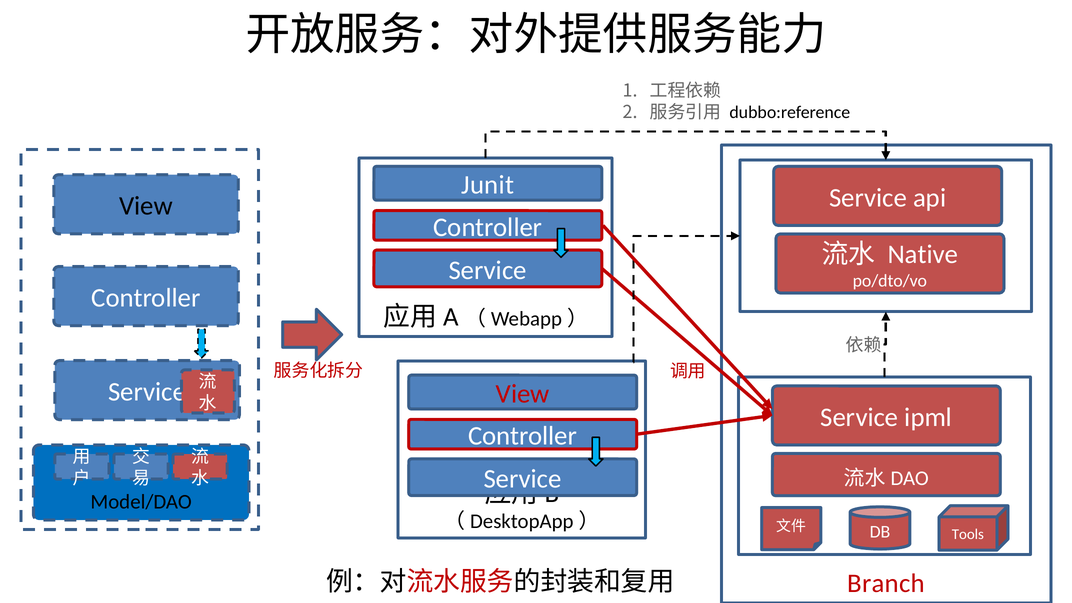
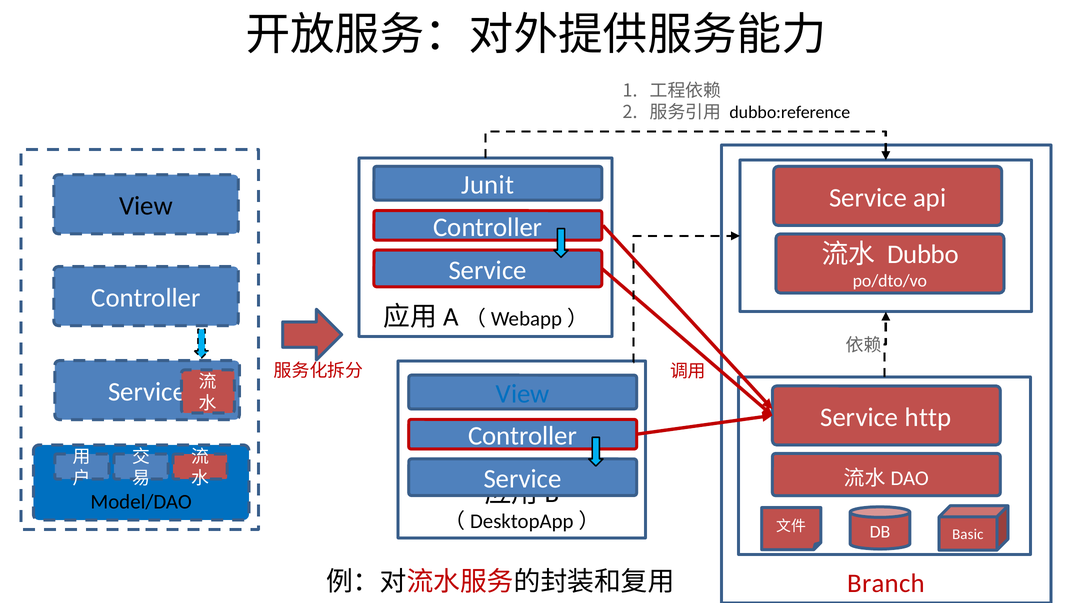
Native: Native -> Dubbo
View at (523, 394) colour: red -> blue
ipml: ipml -> http
Tools: Tools -> Basic
